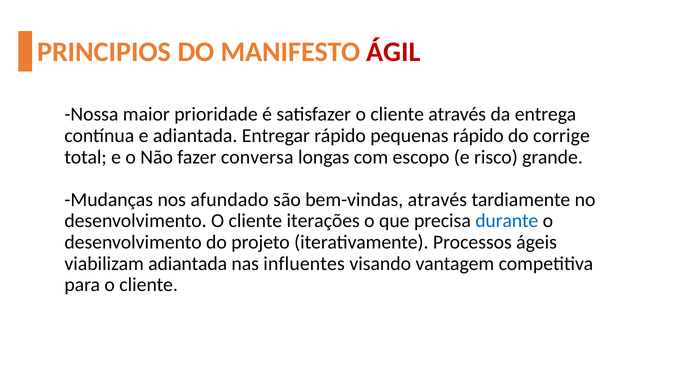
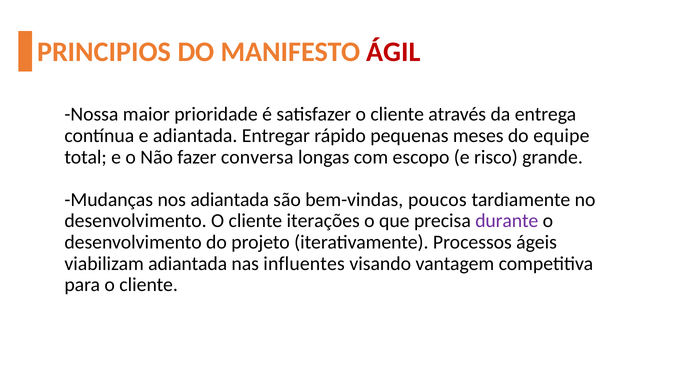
pequenas rápido: rápido -> meses
corrige: corrige -> equipe
nos afundado: afundado -> adiantada
bem-vindas através: através -> poucos
durante colour: blue -> purple
